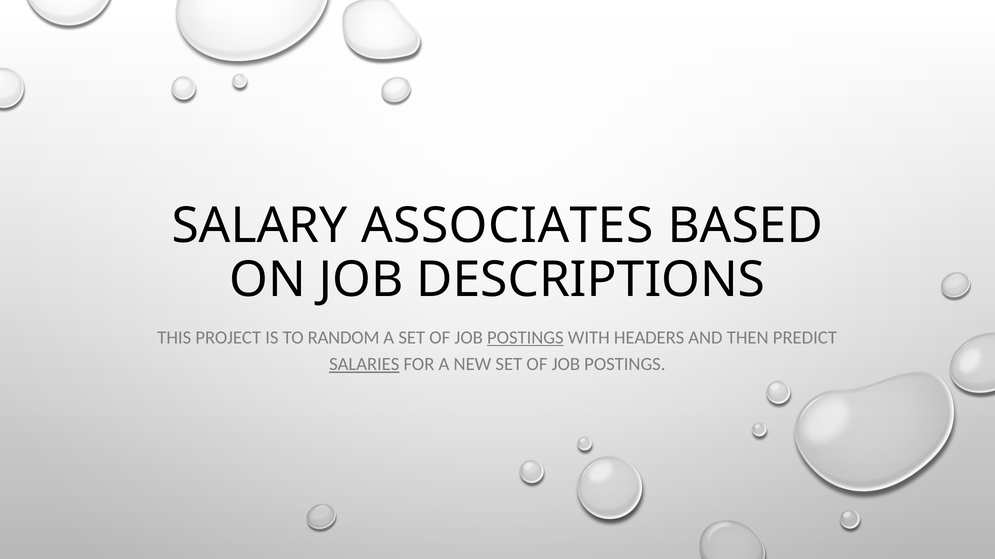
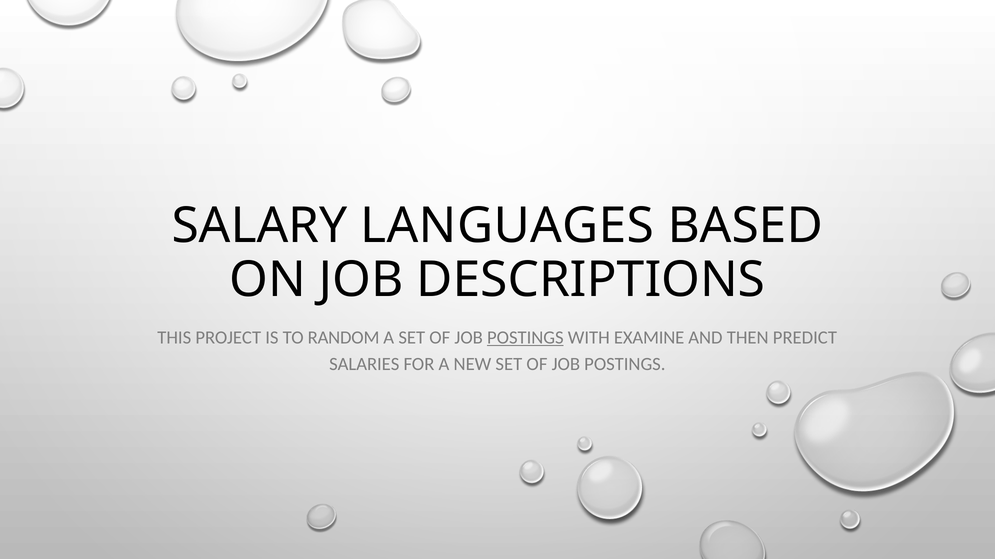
ASSOCIATES: ASSOCIATES -> LANGUAGES
HEADERS: HEADERS -> EXAMINE
SALARIES underline: present -> none
